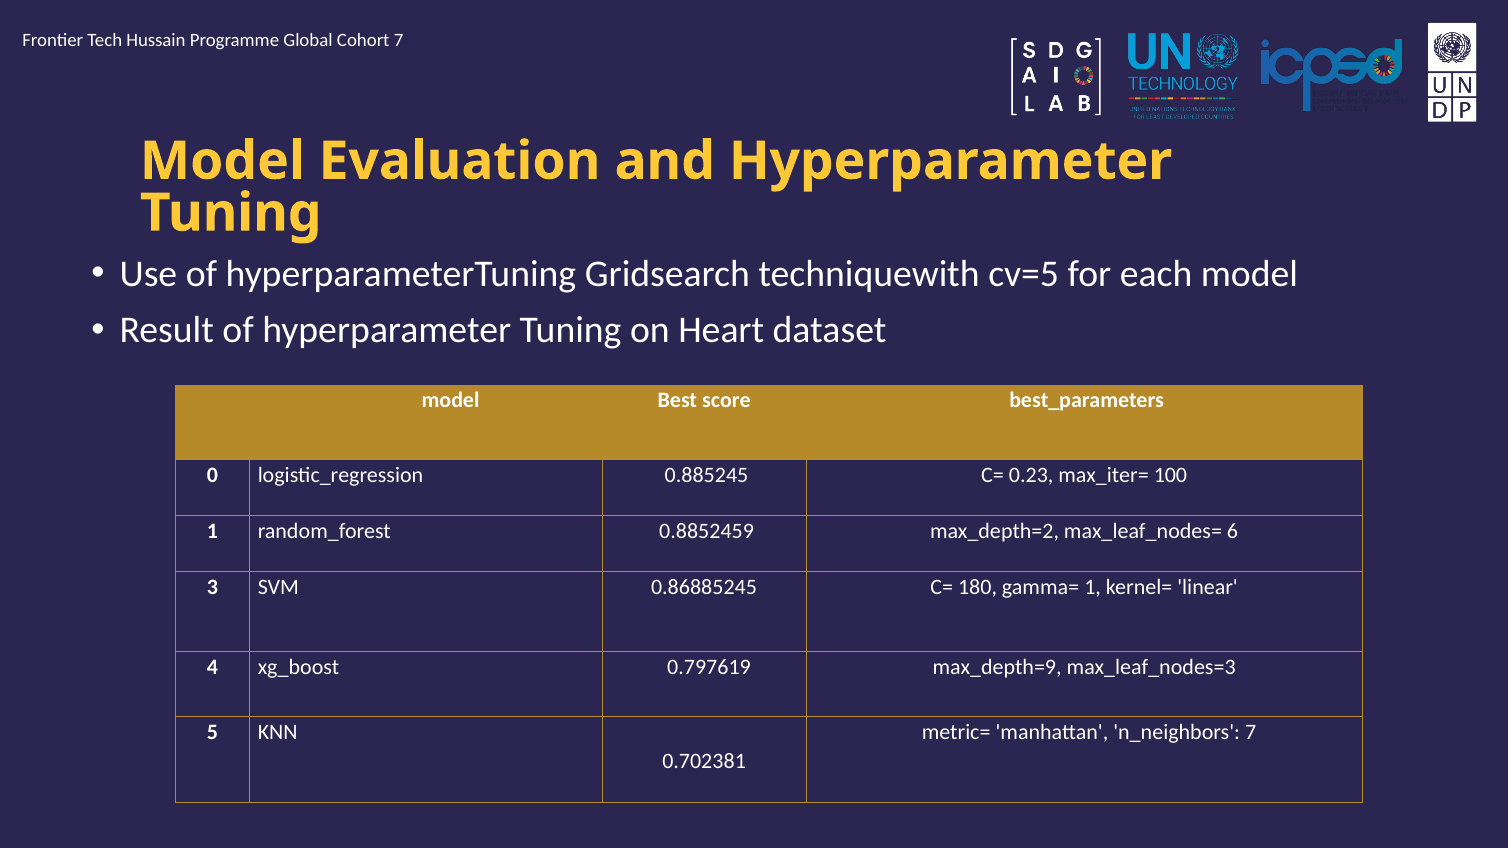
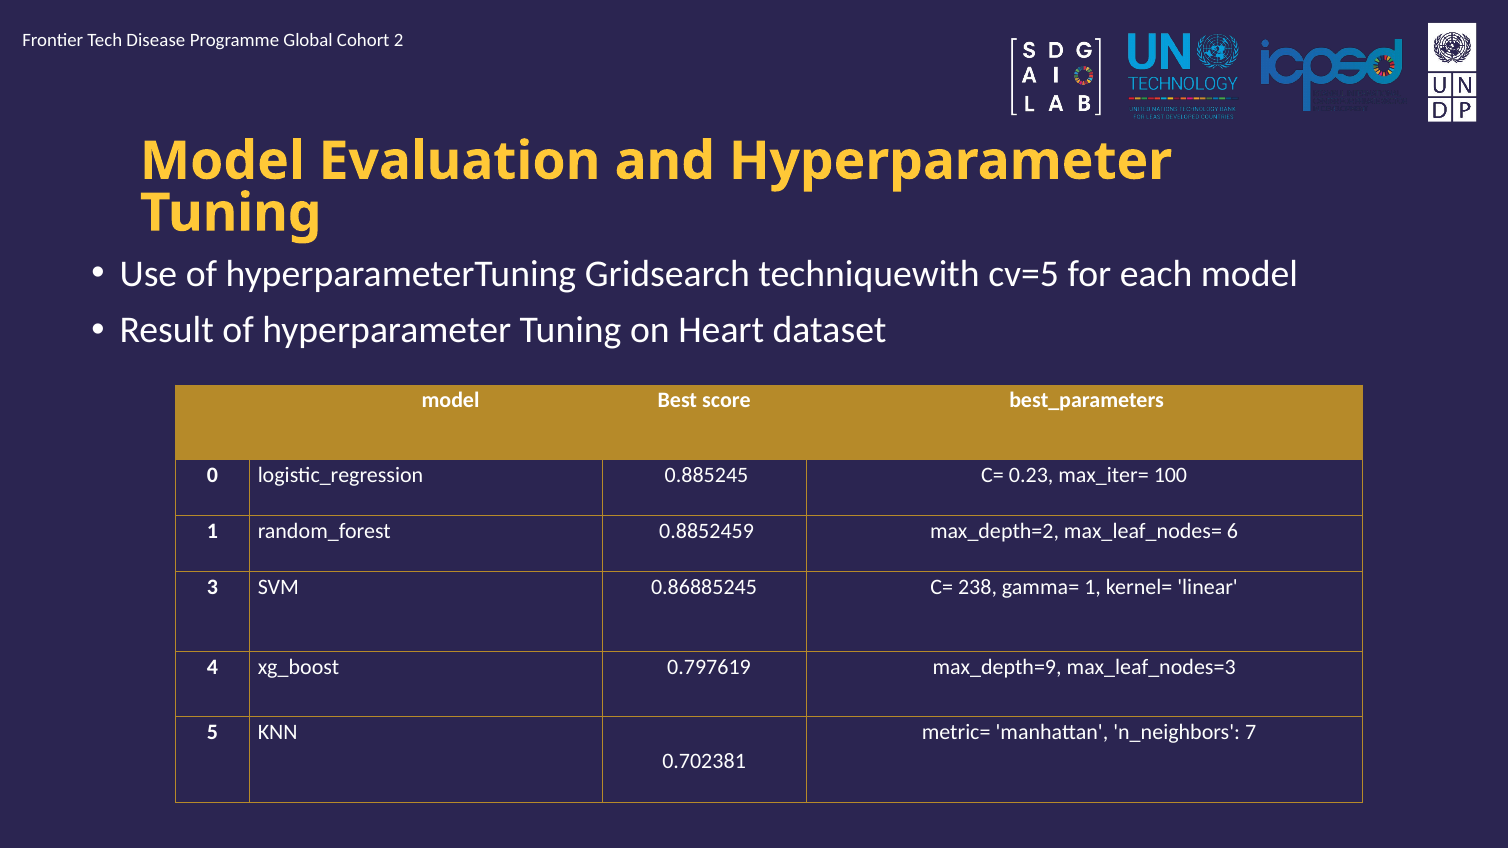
Hussain: Hussain -> Disease
Cohort 7: 7 -> 2
180: 180 -> 238
